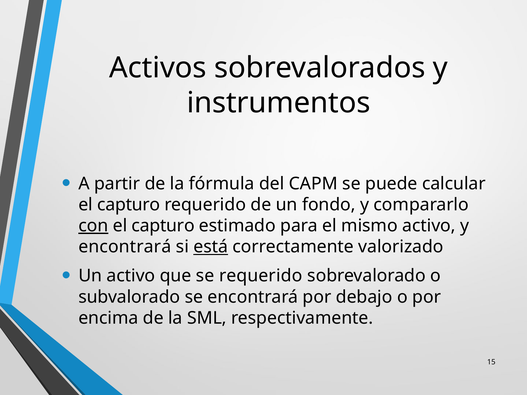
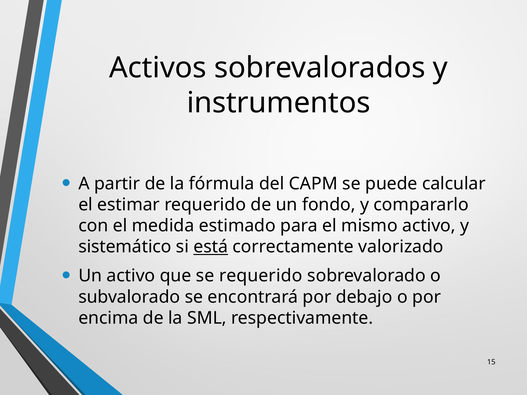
capturo at (129, 205): capturo -> estimar
con underline: present -> none
capturo at (163, 226): capturo -> medida
encontrará at (125, 247): encontrará -> sistemático
